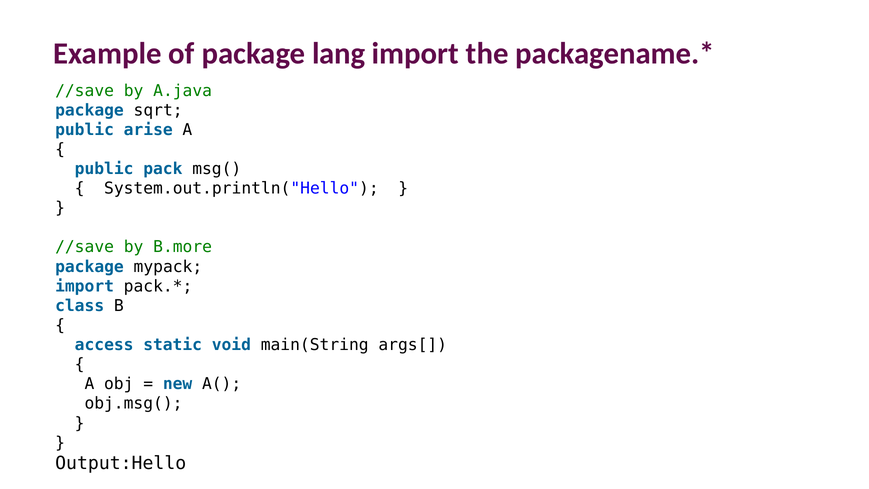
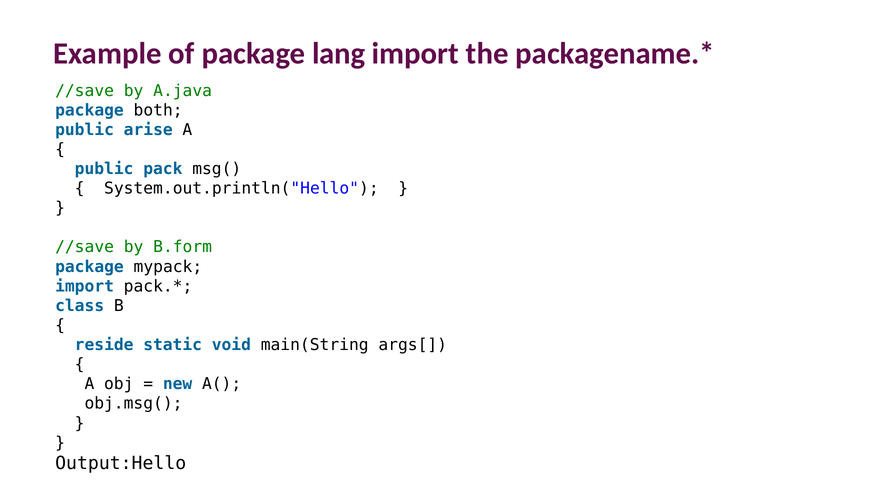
sqrt: sqrt -> both
B.more: B.more -> B.form
access: access -> reside
